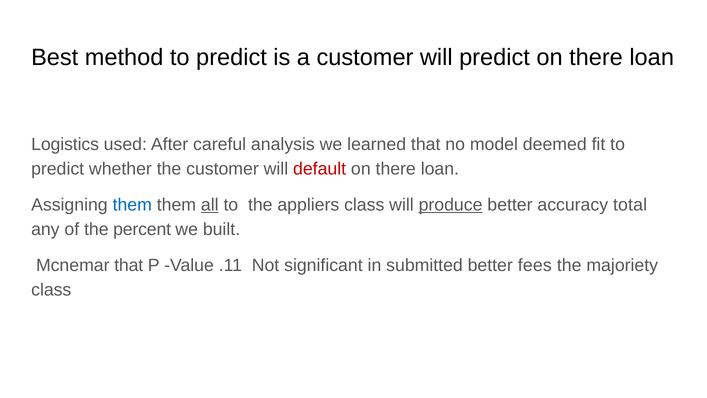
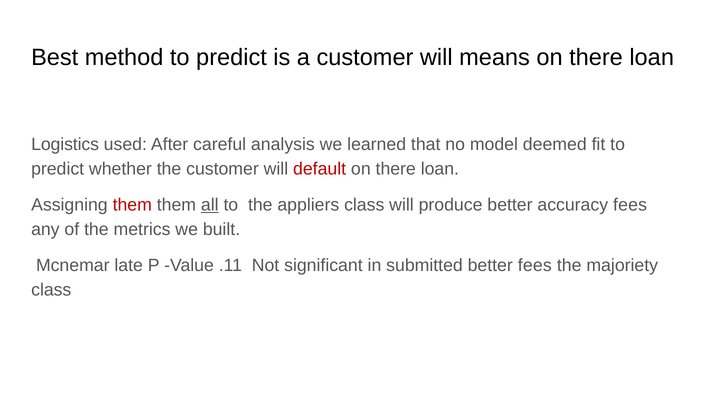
will predict: predict -> means
them at (132, 205) colour: blue -> red
produce underline: present -> none
accuracy total: total -> fees
percent: percent -> metrics
Mcnemar that: that -> late
